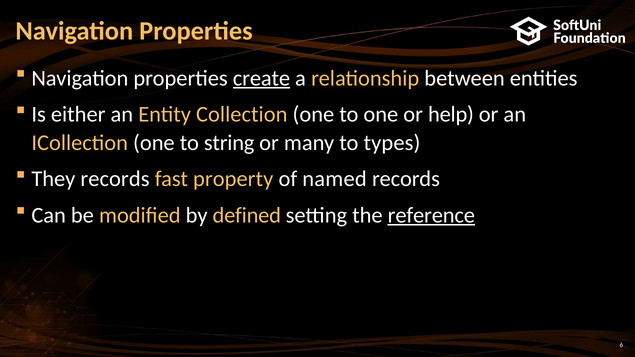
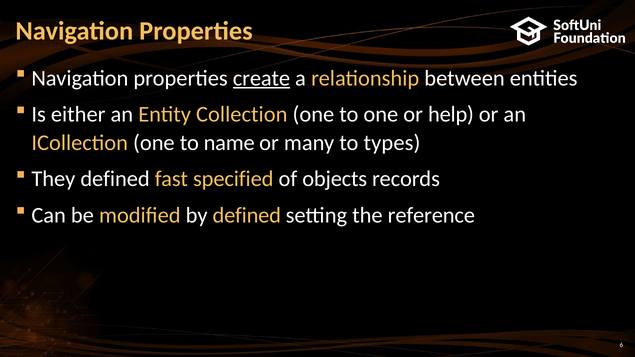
string: string -> name
They records: records -> defined
property: property -> specified
named: named -> objects
reference underline: present -> none
